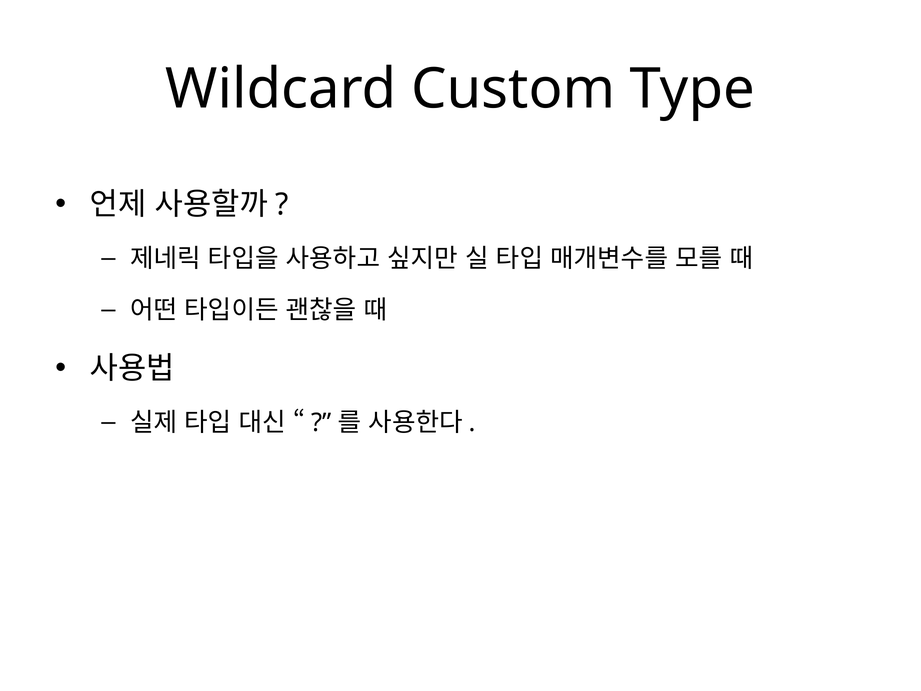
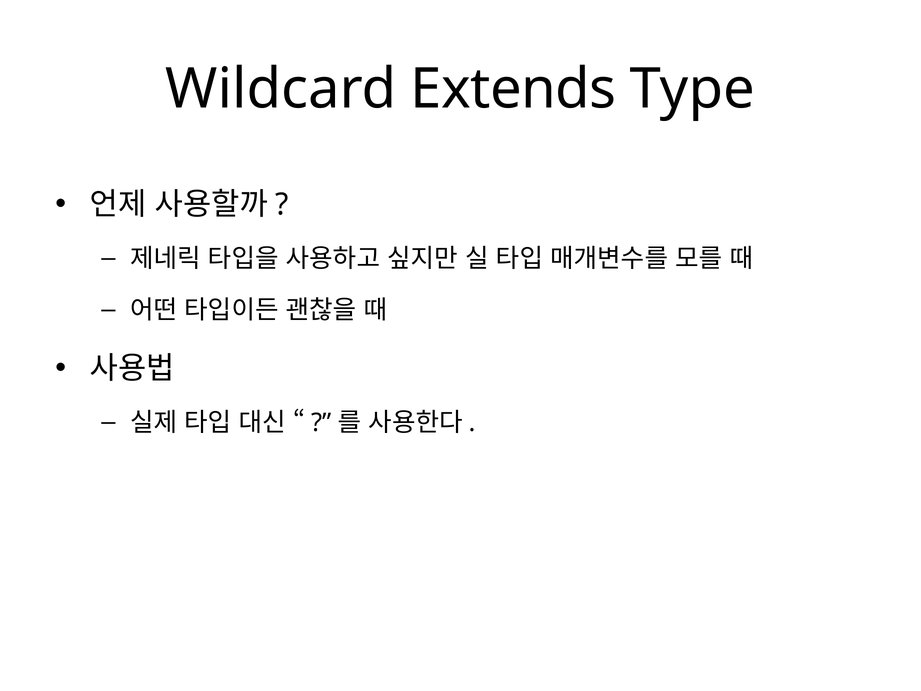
Custom: Custom -> Extends
